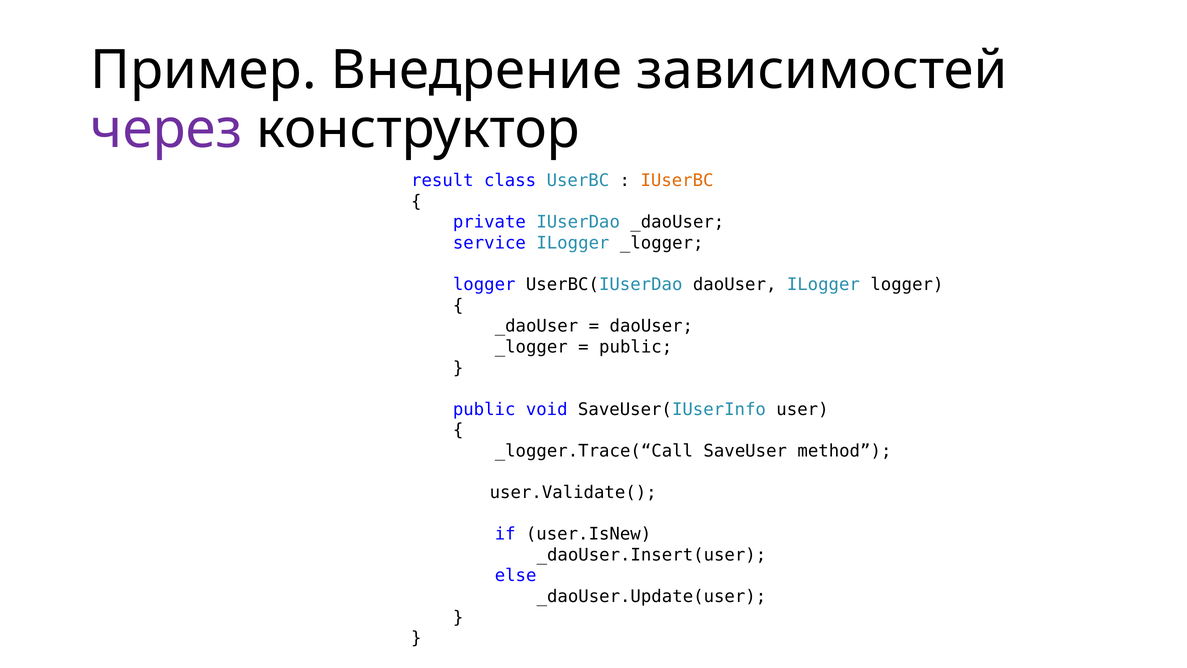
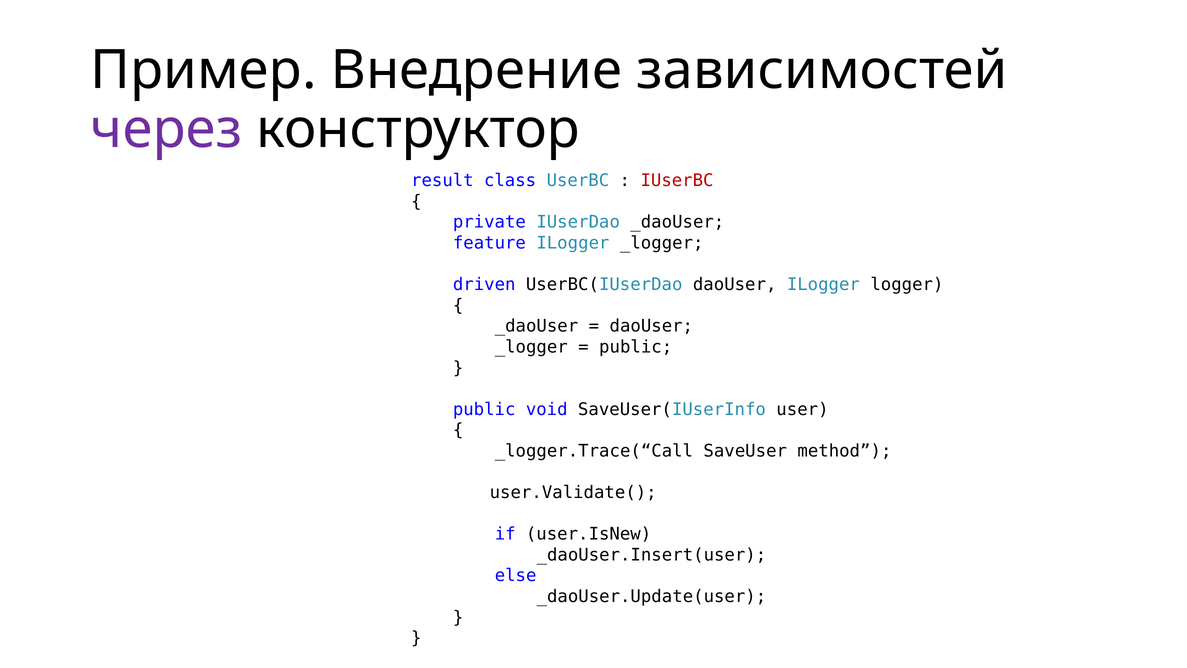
IUserBC colour: orange -> red
service: service -> feature
logger at (484, 284): logger -> driven
